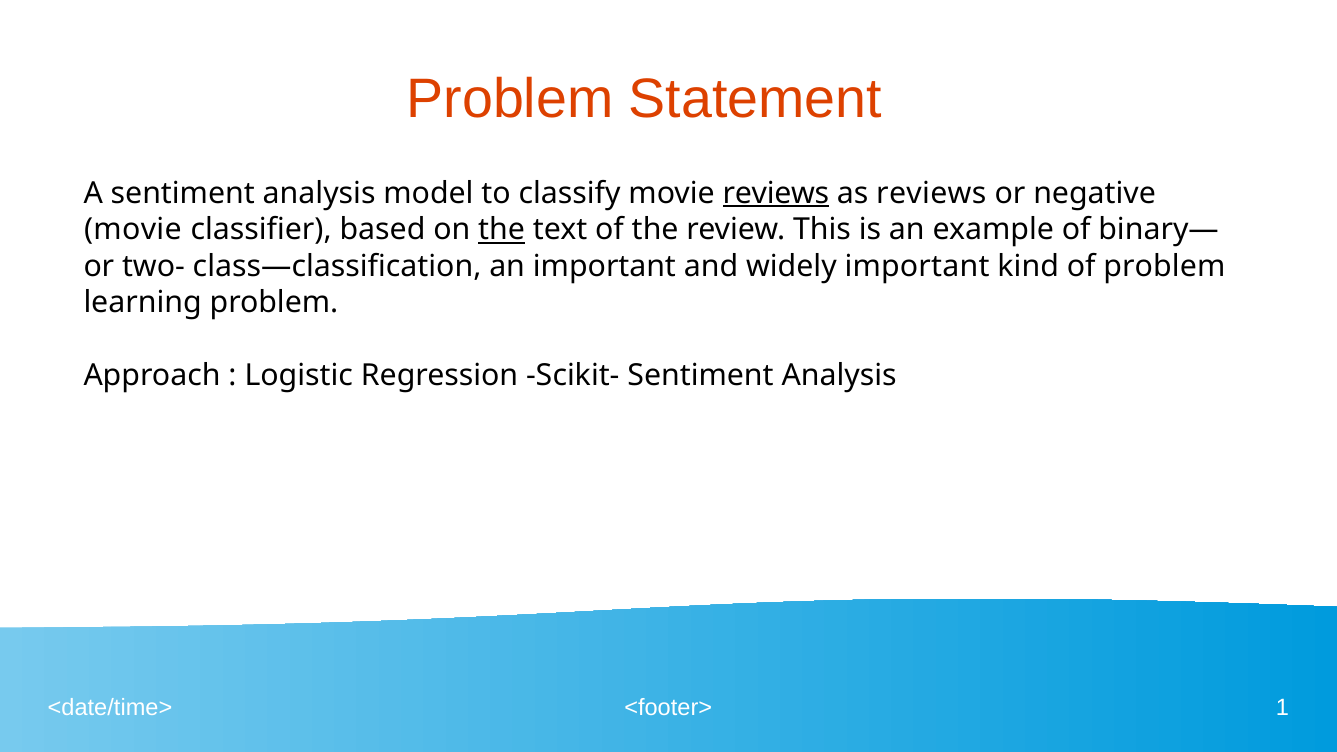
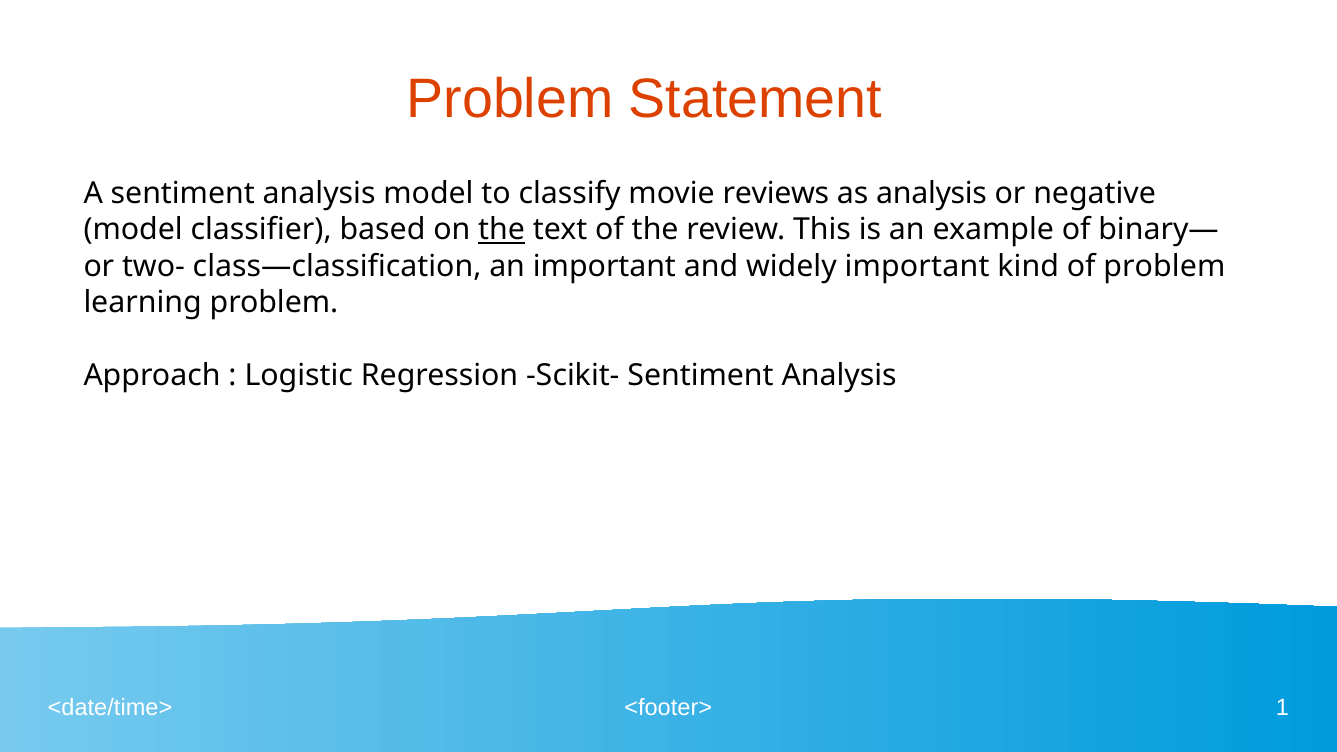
reviews at (776, 193) underline: present -> none
as reviews: reviews -> analysis
movie at (133, 230): movie -> model
